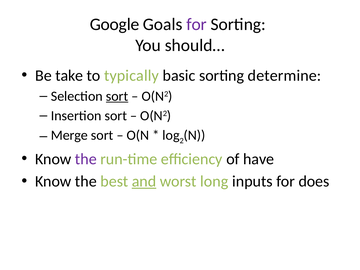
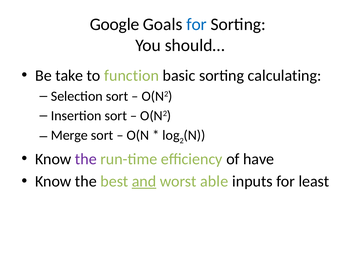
for at (197, 24) colour: purple -> blue
typically: typically -> function
determine: determine -> calculating
sort at (117, 96) underline: present -> none
long: long -> able
does: does -> least
